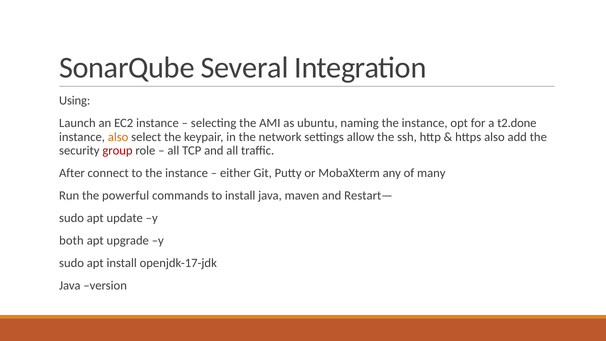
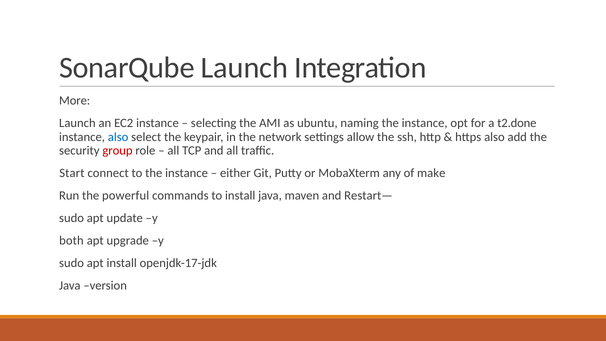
SonarQube Several: Several -> Launch
Using: Using -> More
also at (118, 137) colour: orange -> blue
After: After -> Start
many: many -> make
